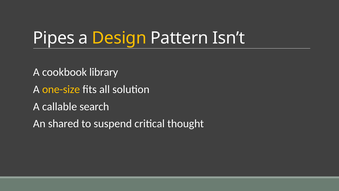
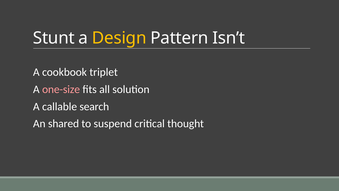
Pipes: Pipes -> Stunt
library: library -> triplet
one-size colour: yellow -> pink
